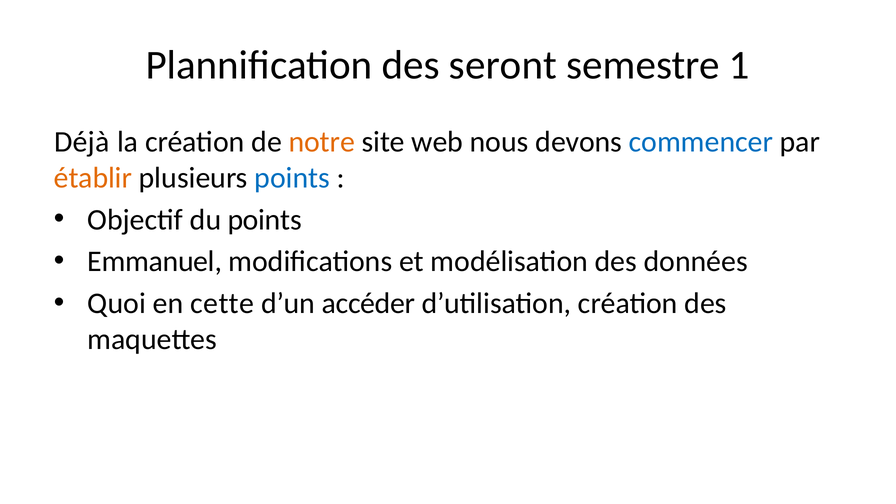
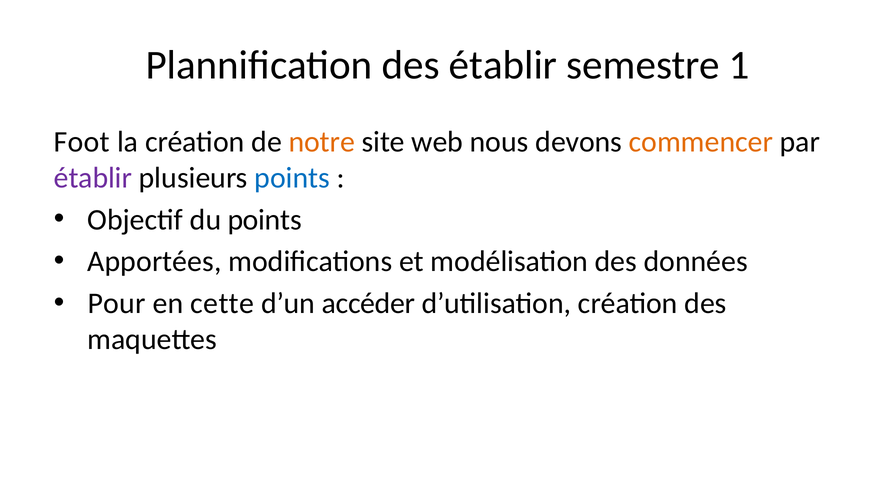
des seront: seront -> établir
Déjà: Déjà -> Foot
commencer colour: blue -> orange
établir at (93, 178) colour: orange -> purple
Emmanuel: Emmanuel -> Apportées
Quoi: Quoi -> Pour
